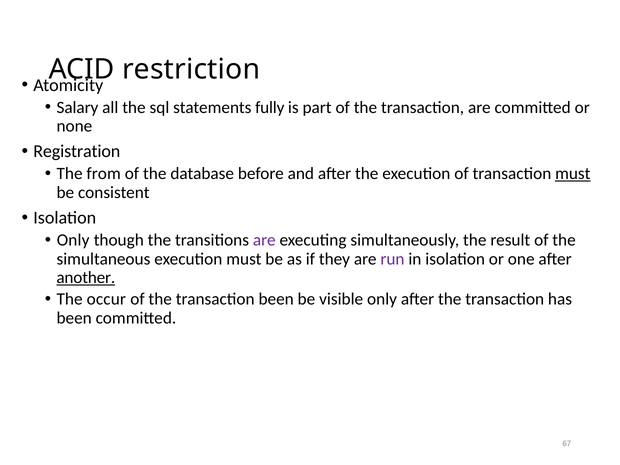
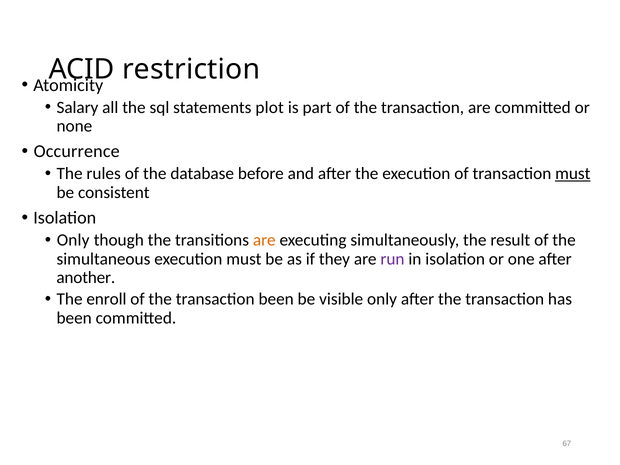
fully: fully -> plot
Registration: Registration -> Occurrence
from: from -> rules
are at (264, 240) colour: purple -> orange
another underline: present -> none
occur: occur -> enroll
